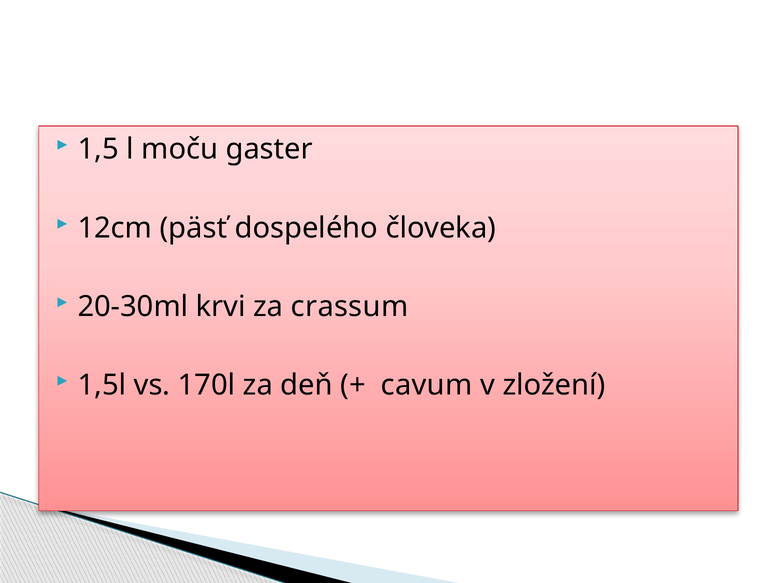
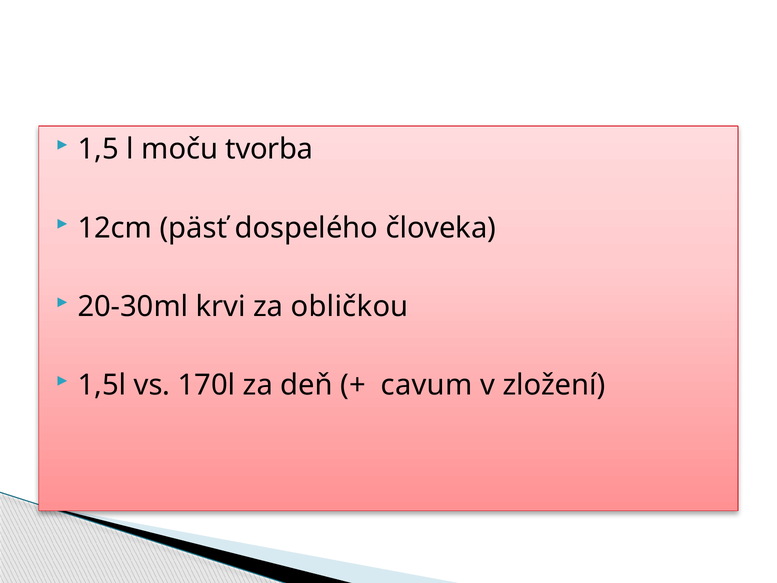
gaster: gaster -> tvorba
crassum: crassum -> obličkou
